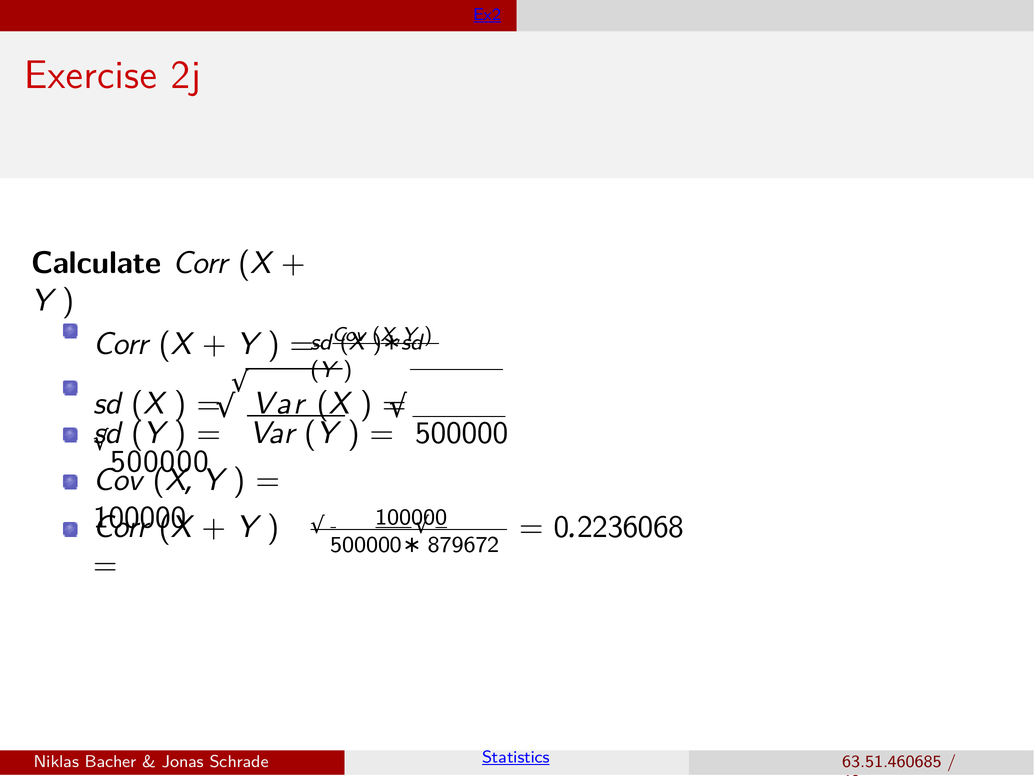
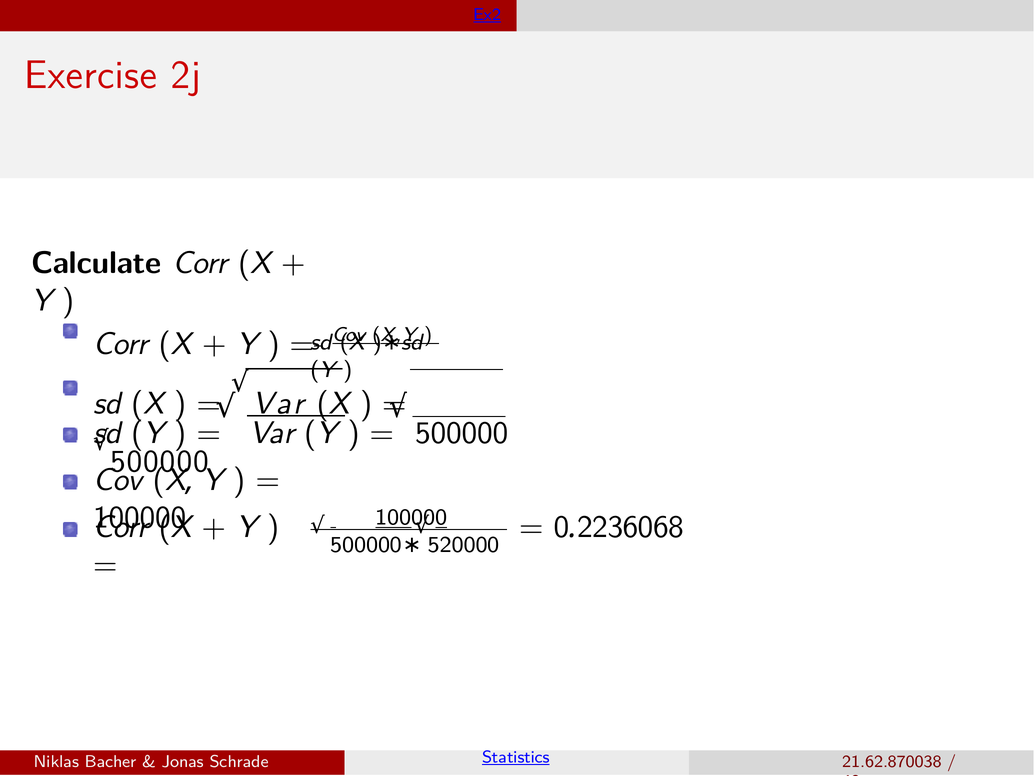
879672: 879672 -> 520000
63.51.460685: 63.51.460685 -> 21.62.870038
